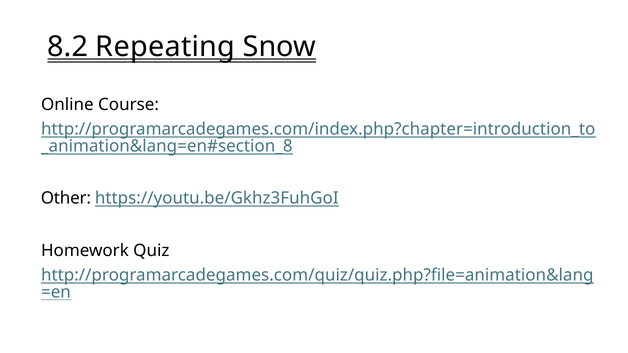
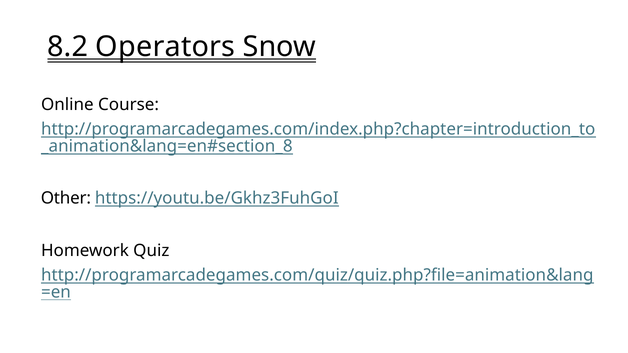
Repeating: Repeating -> Operators
